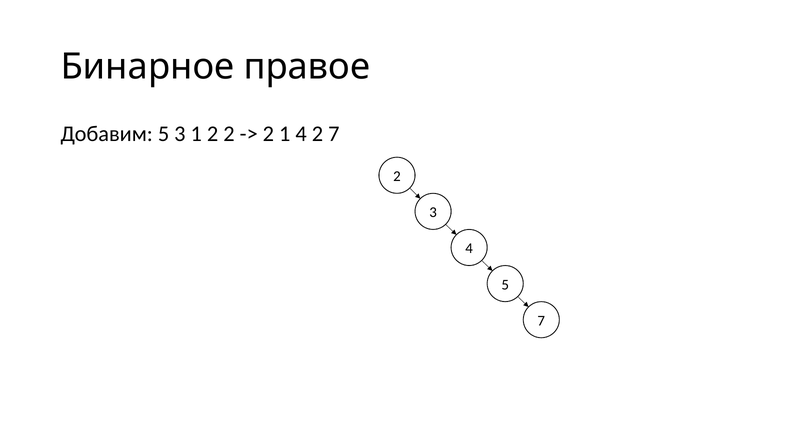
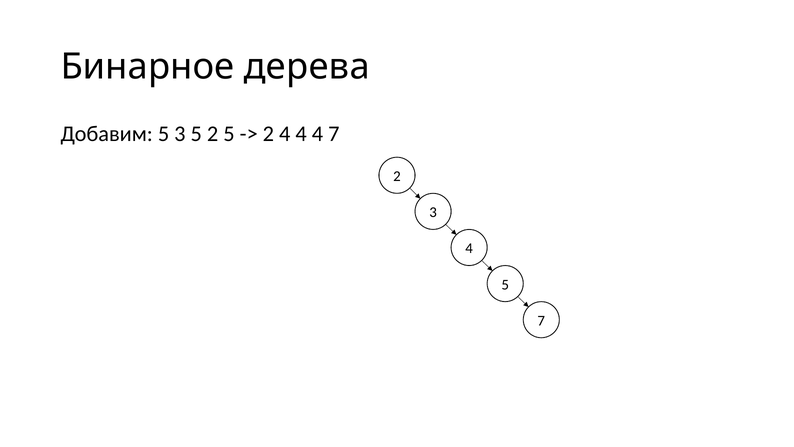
правое: правое -> дерева
3 1: 1 -> 5
2 2: 2 -> 5
2 1: 1 -> 4
2 at (317, 134): 2 -> 4
